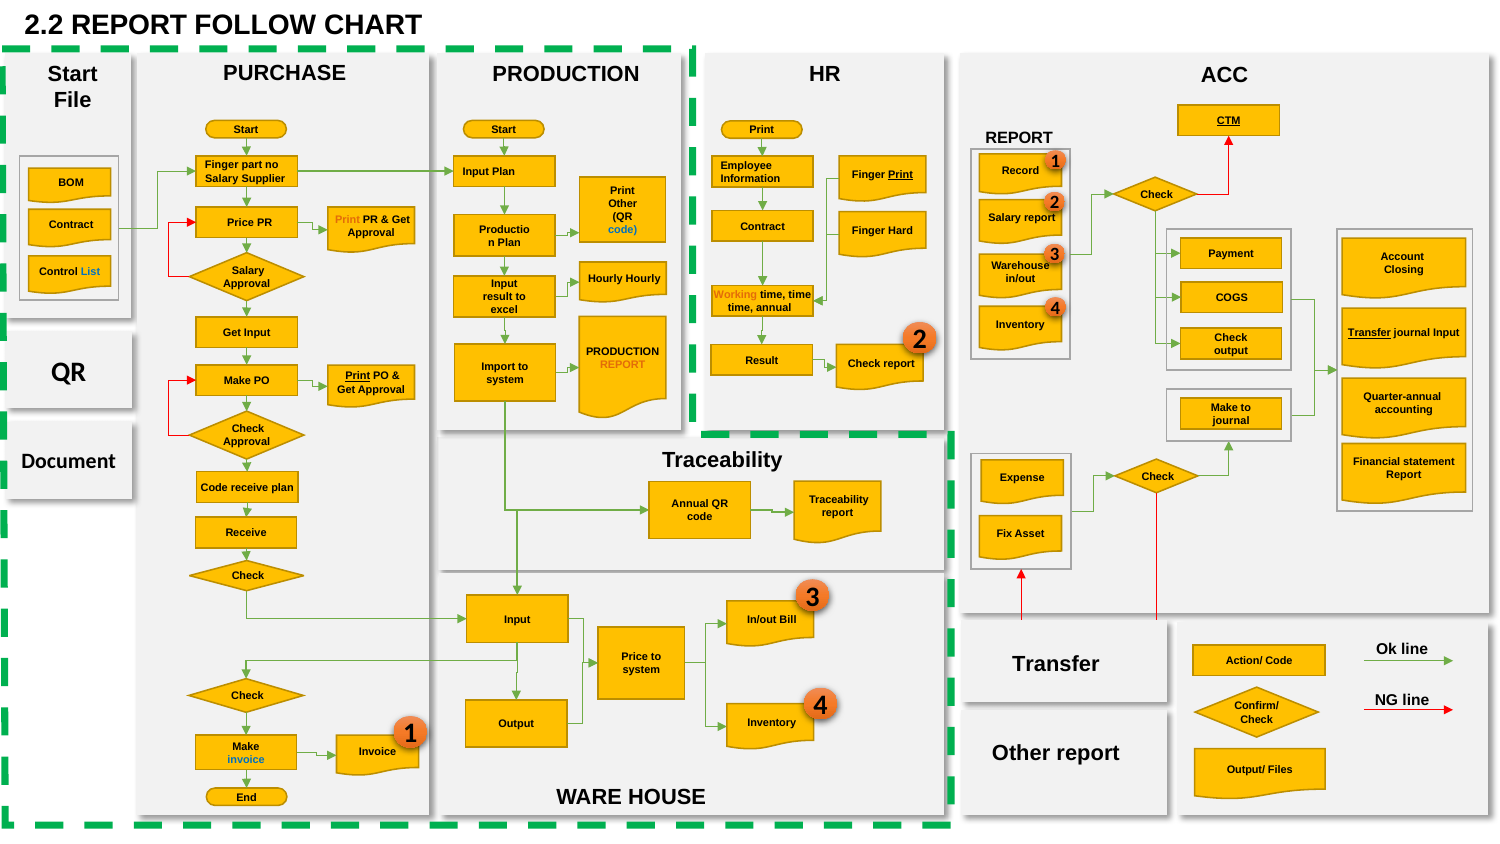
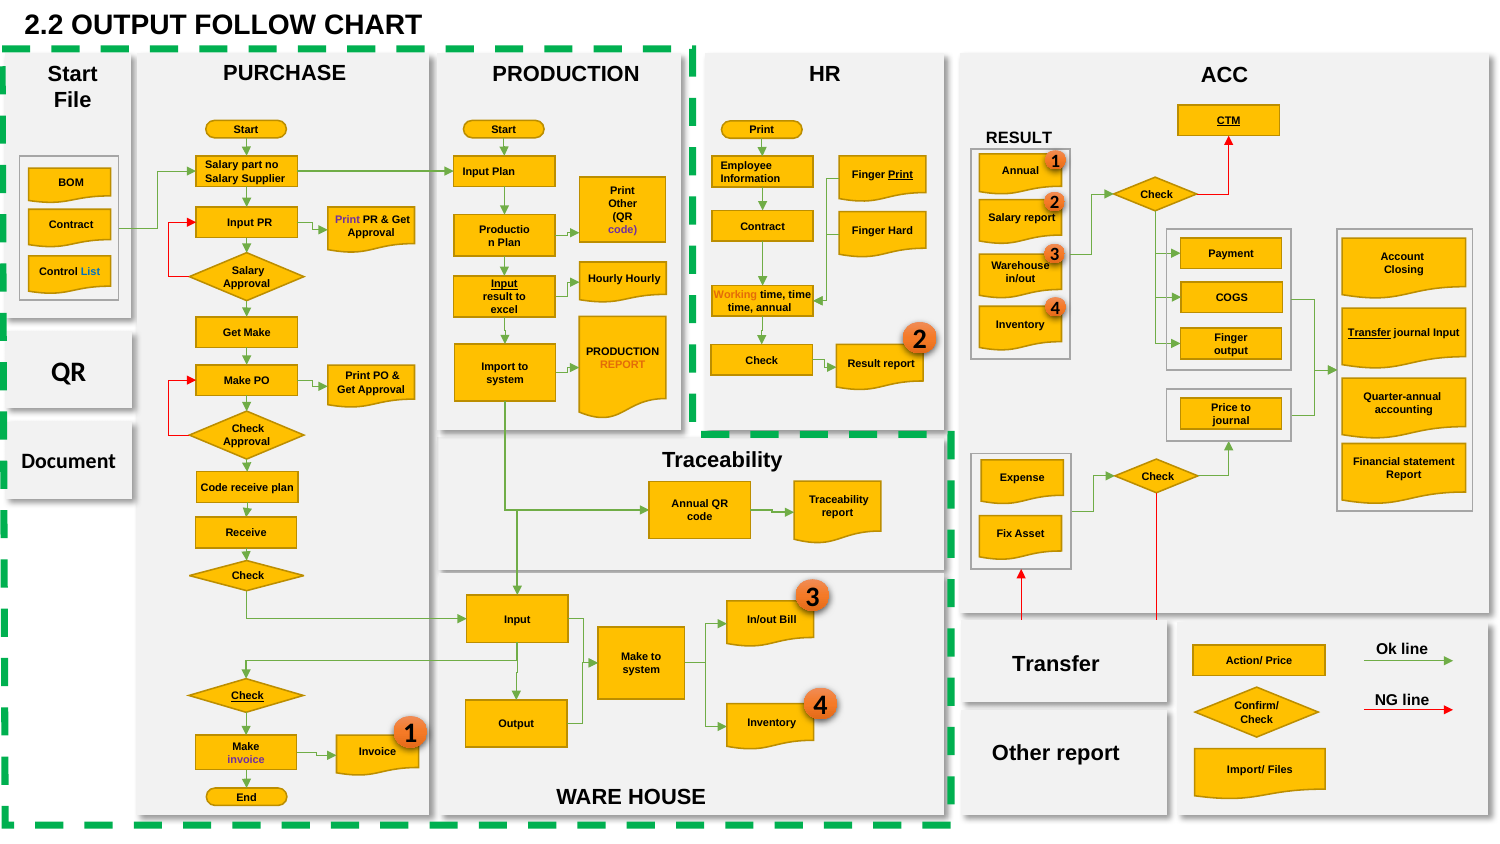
2.2 REPORT: REPORT -> OUTPUT
REPORT at (1019, 138): REPORT -> RESULT
Finger at (222, 165): Finger -> Salary
Record at (1021, 171): Record -> Annual
Print at (348, 219) colour: orange -> purple
Price at (241, 223): Price -> Input
code at (623, 230) colour: blue -> purple
Input at (504, 284) underline: none -> present
Get Input: Input -> Make
Check at (1231, 338): Check -> Finger
Result at (762, 360): Result -> Check
Check at (864, 363): Check -> Result
Print at (358, 376) underline: present -> none
Make at (1224, 408): Make -> Price
Price at (635, 657): Price -> Make
Action/ Code: Code -> Price
Check at (247, 696) underline: none -> present
invoice at (246, 759) colour: blue -> purple
Output/: Output/ -> Import/
